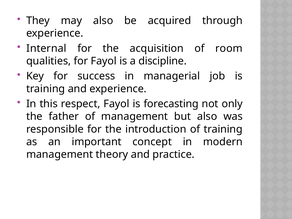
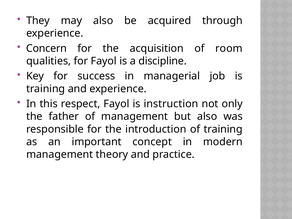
Internal: Internal -> Concern
forecasting: forecasting -> instruction
